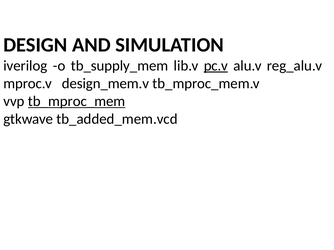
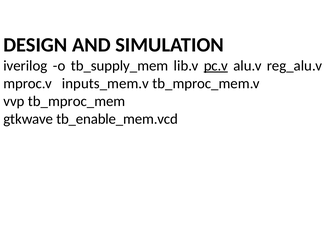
design_mem.v: design_mem.v -> inputs_mem.v
tb_mproc_mem underline: present -> none
tb_added_mem.vcd: tb_added_mem.vcd -> tb_enable_mem.vcd
